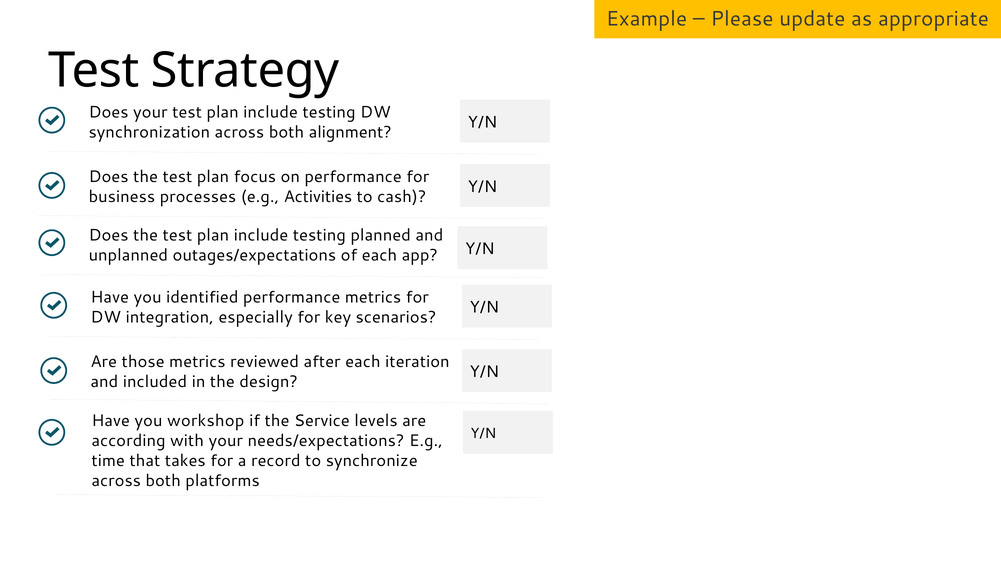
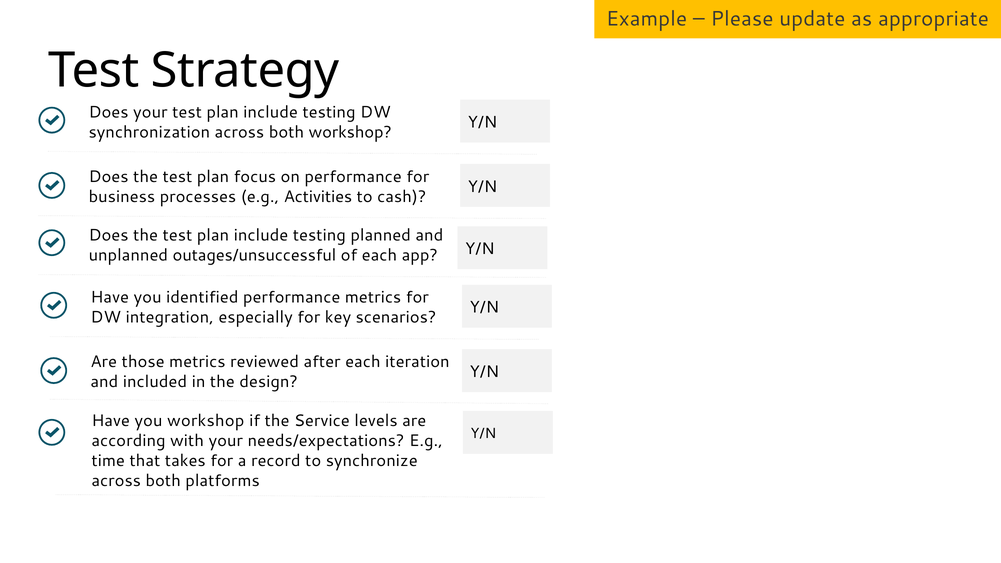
both alignment: alignment -> workshop
outages/expectations: outages/expectations -> outages/unsuccessful
